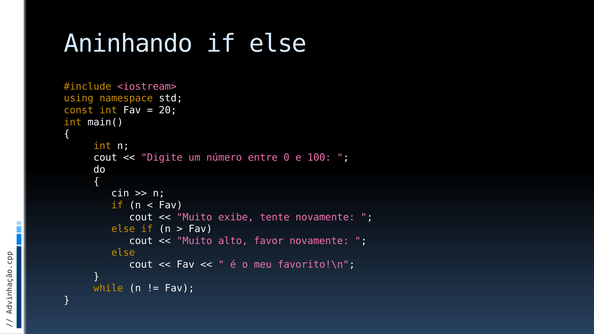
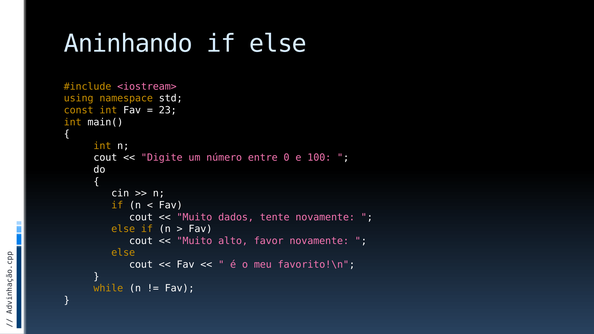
20: 20 -> 23
exibe: exibe -> dados
